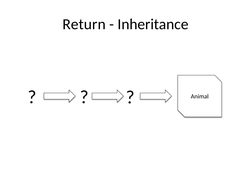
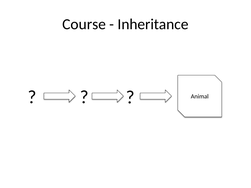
Return: Return -> Course
